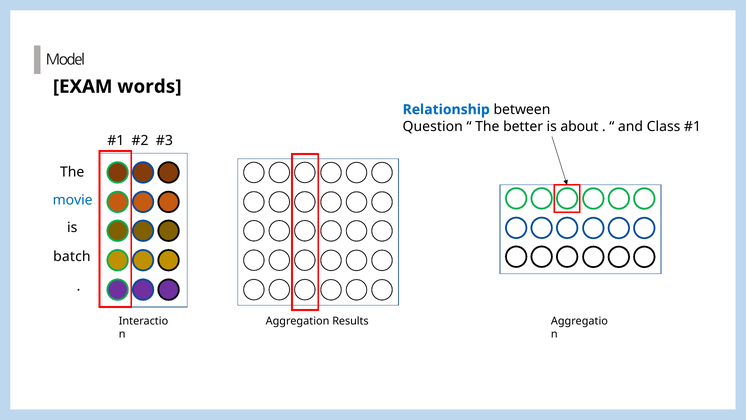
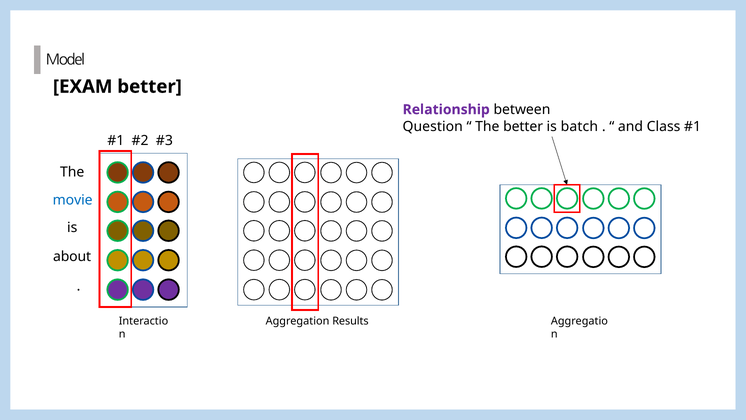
EXAM words: words -> better
Relationship colour: blue -> purple
about: about -> batch
batch: batch -> about
